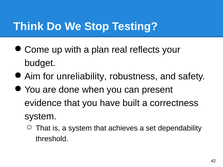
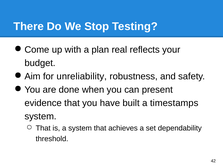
Think: Think -> There
correctness: correctness -> timestamps
